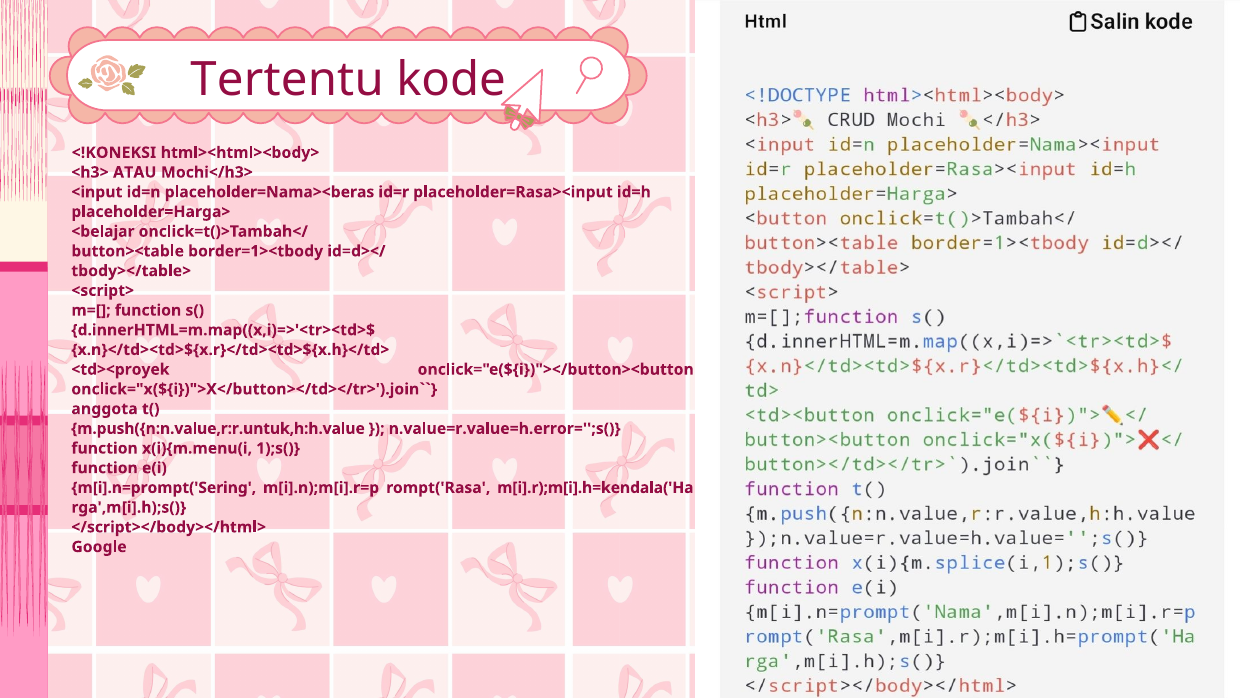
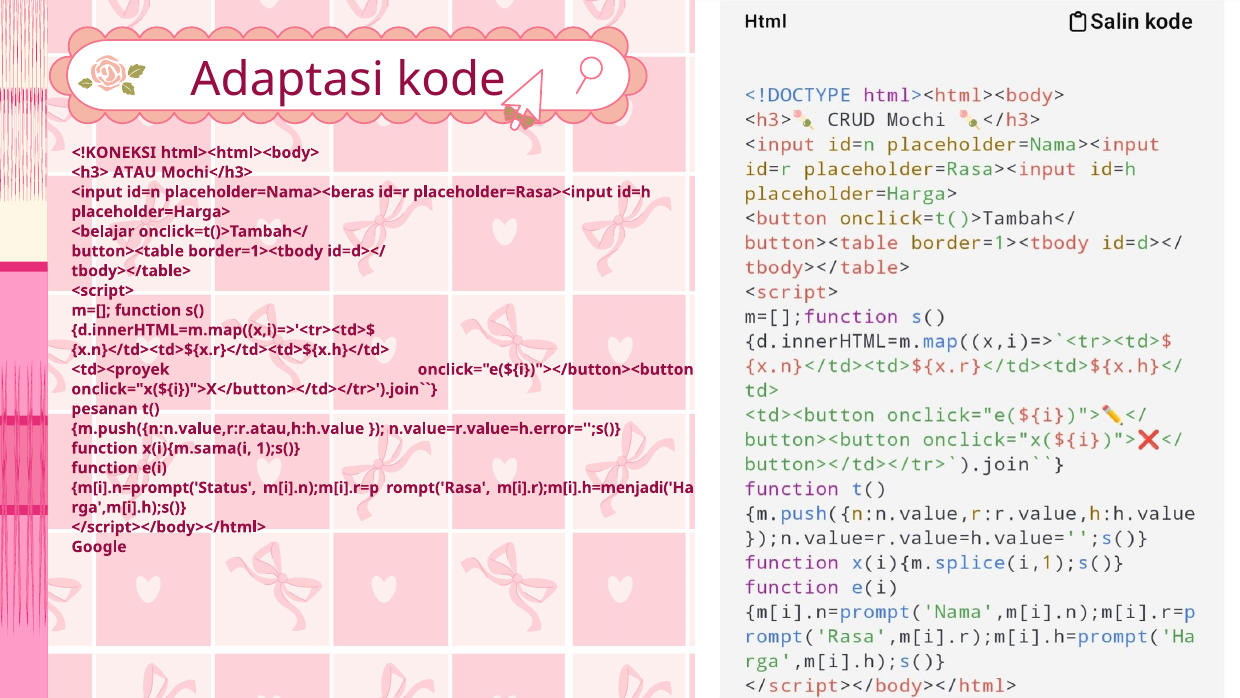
Tertentu: Tertentu -> Adaptasi
anggota: anggota -> pesanan
m.push({n:n.value,r:r.untuk,h:h.value: m.push({n:n.value,r:r.untuk,h:h.value -> m.push({n:n.value,r:r.atau,h:h.value
x(i){m.menu(i: x(i){m.menu(i -> x(i){m.sama(i
m[i].n=prompt('Sering: m[i].n=prompt('Sering -> m[i].n=prompt('Status
m[i].r);m[i].h=kendala('Ha: m[i].r);m[i].h=kendala('Ha -> m[i].r);m[i].h=menjadi('Ha
